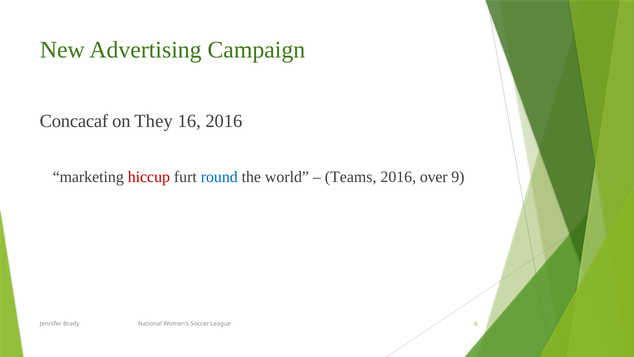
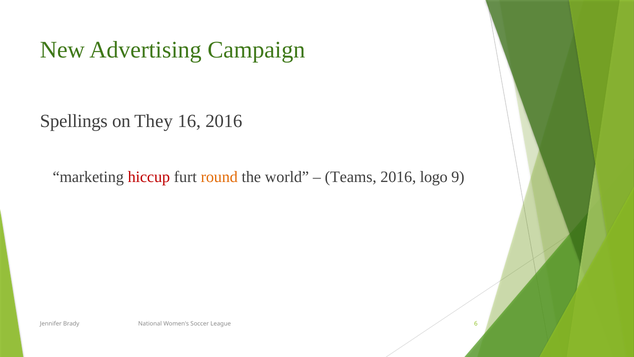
Concacaf: Concacaf -> Spellings
round colour: blue -> orange
over: over -> logo
